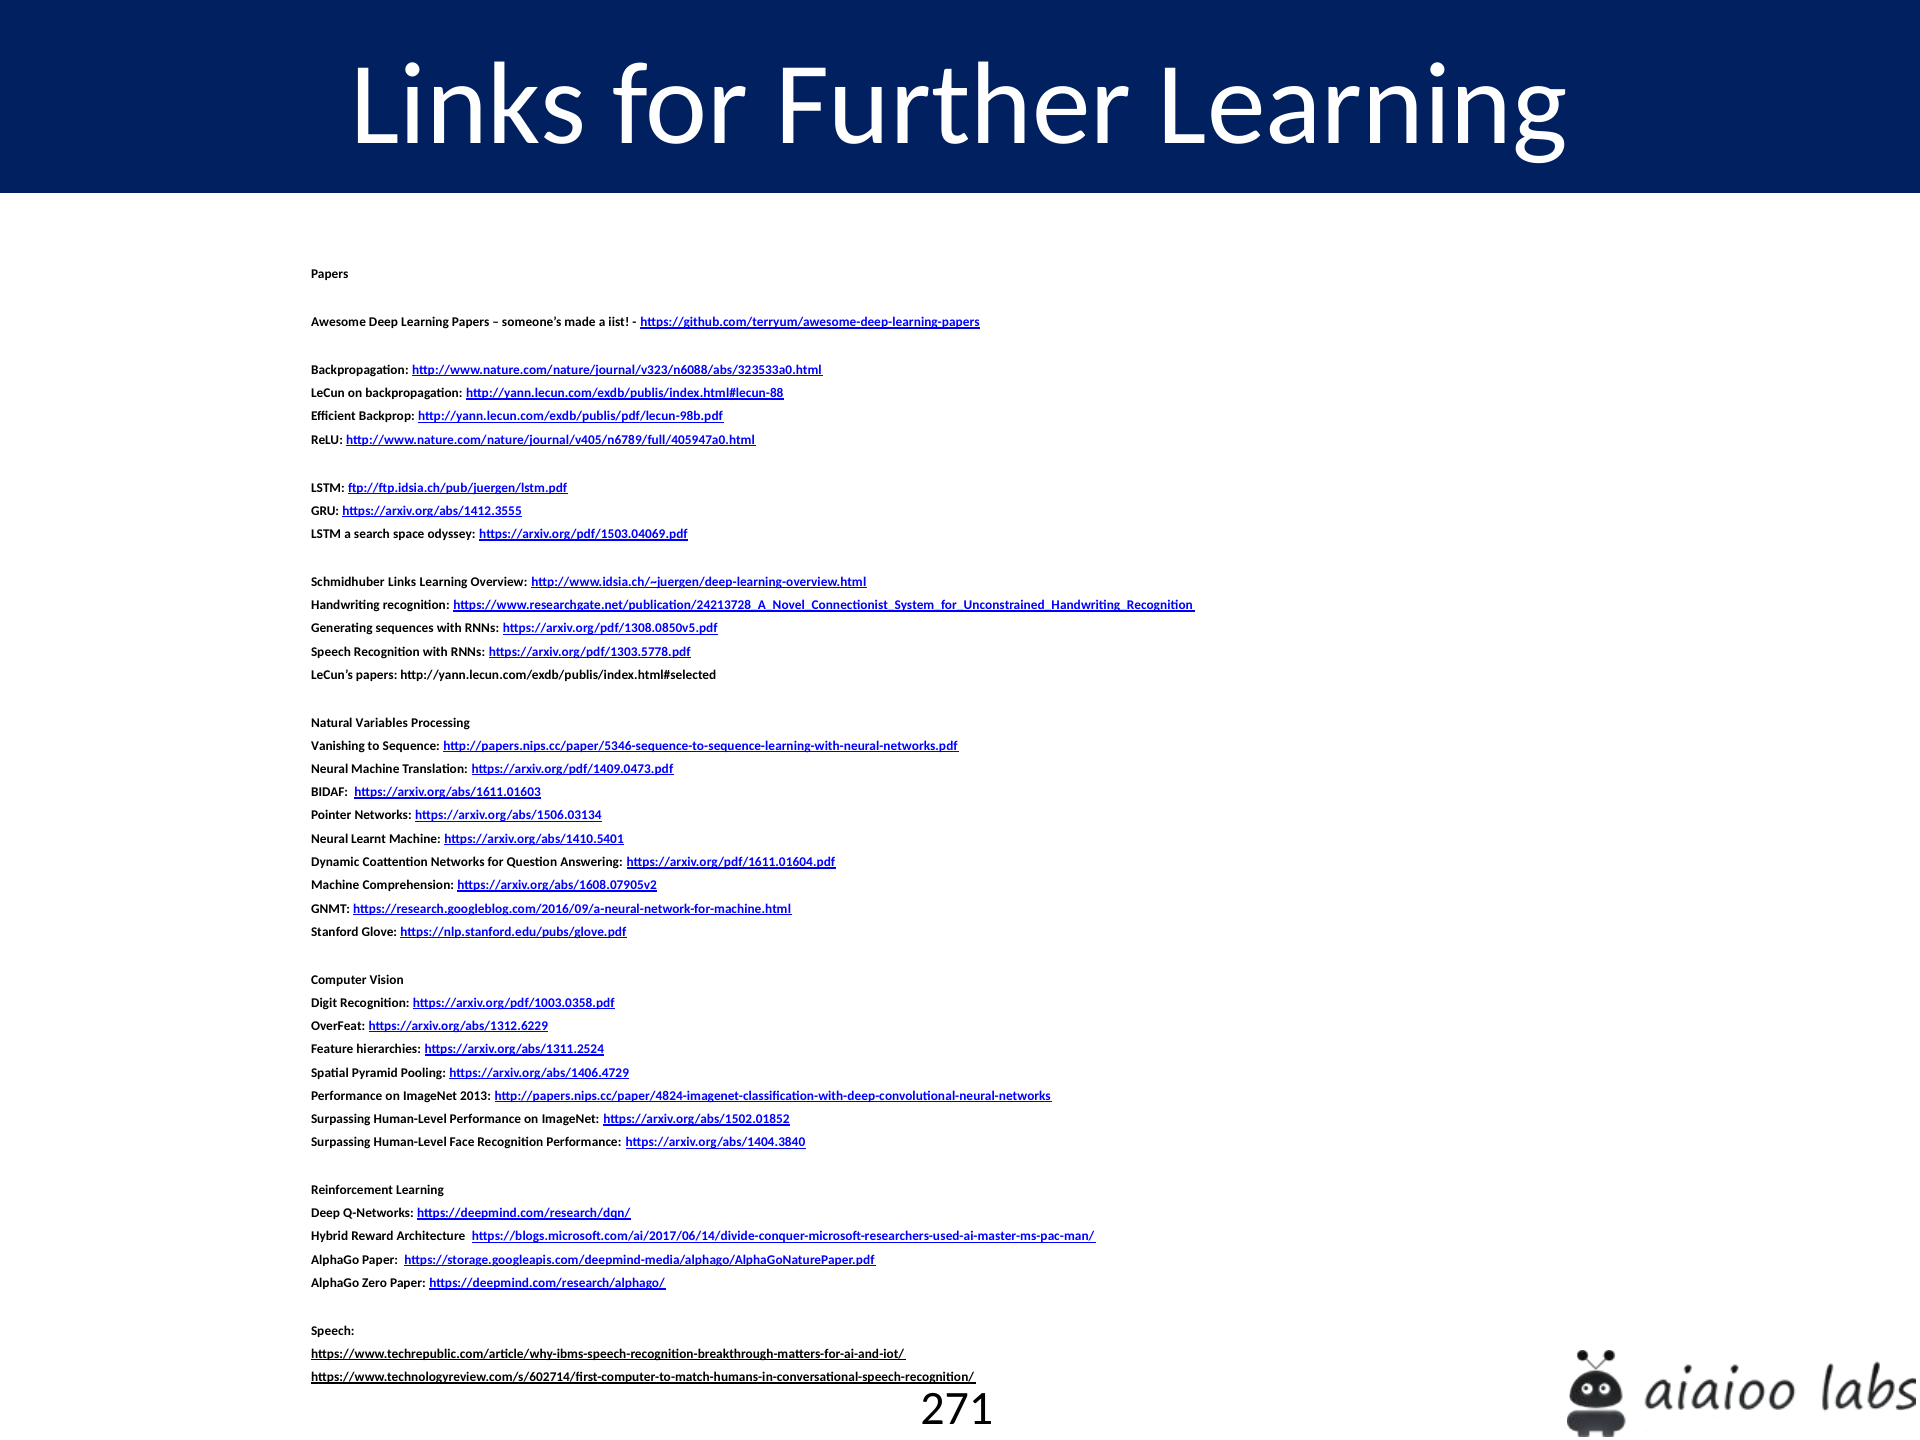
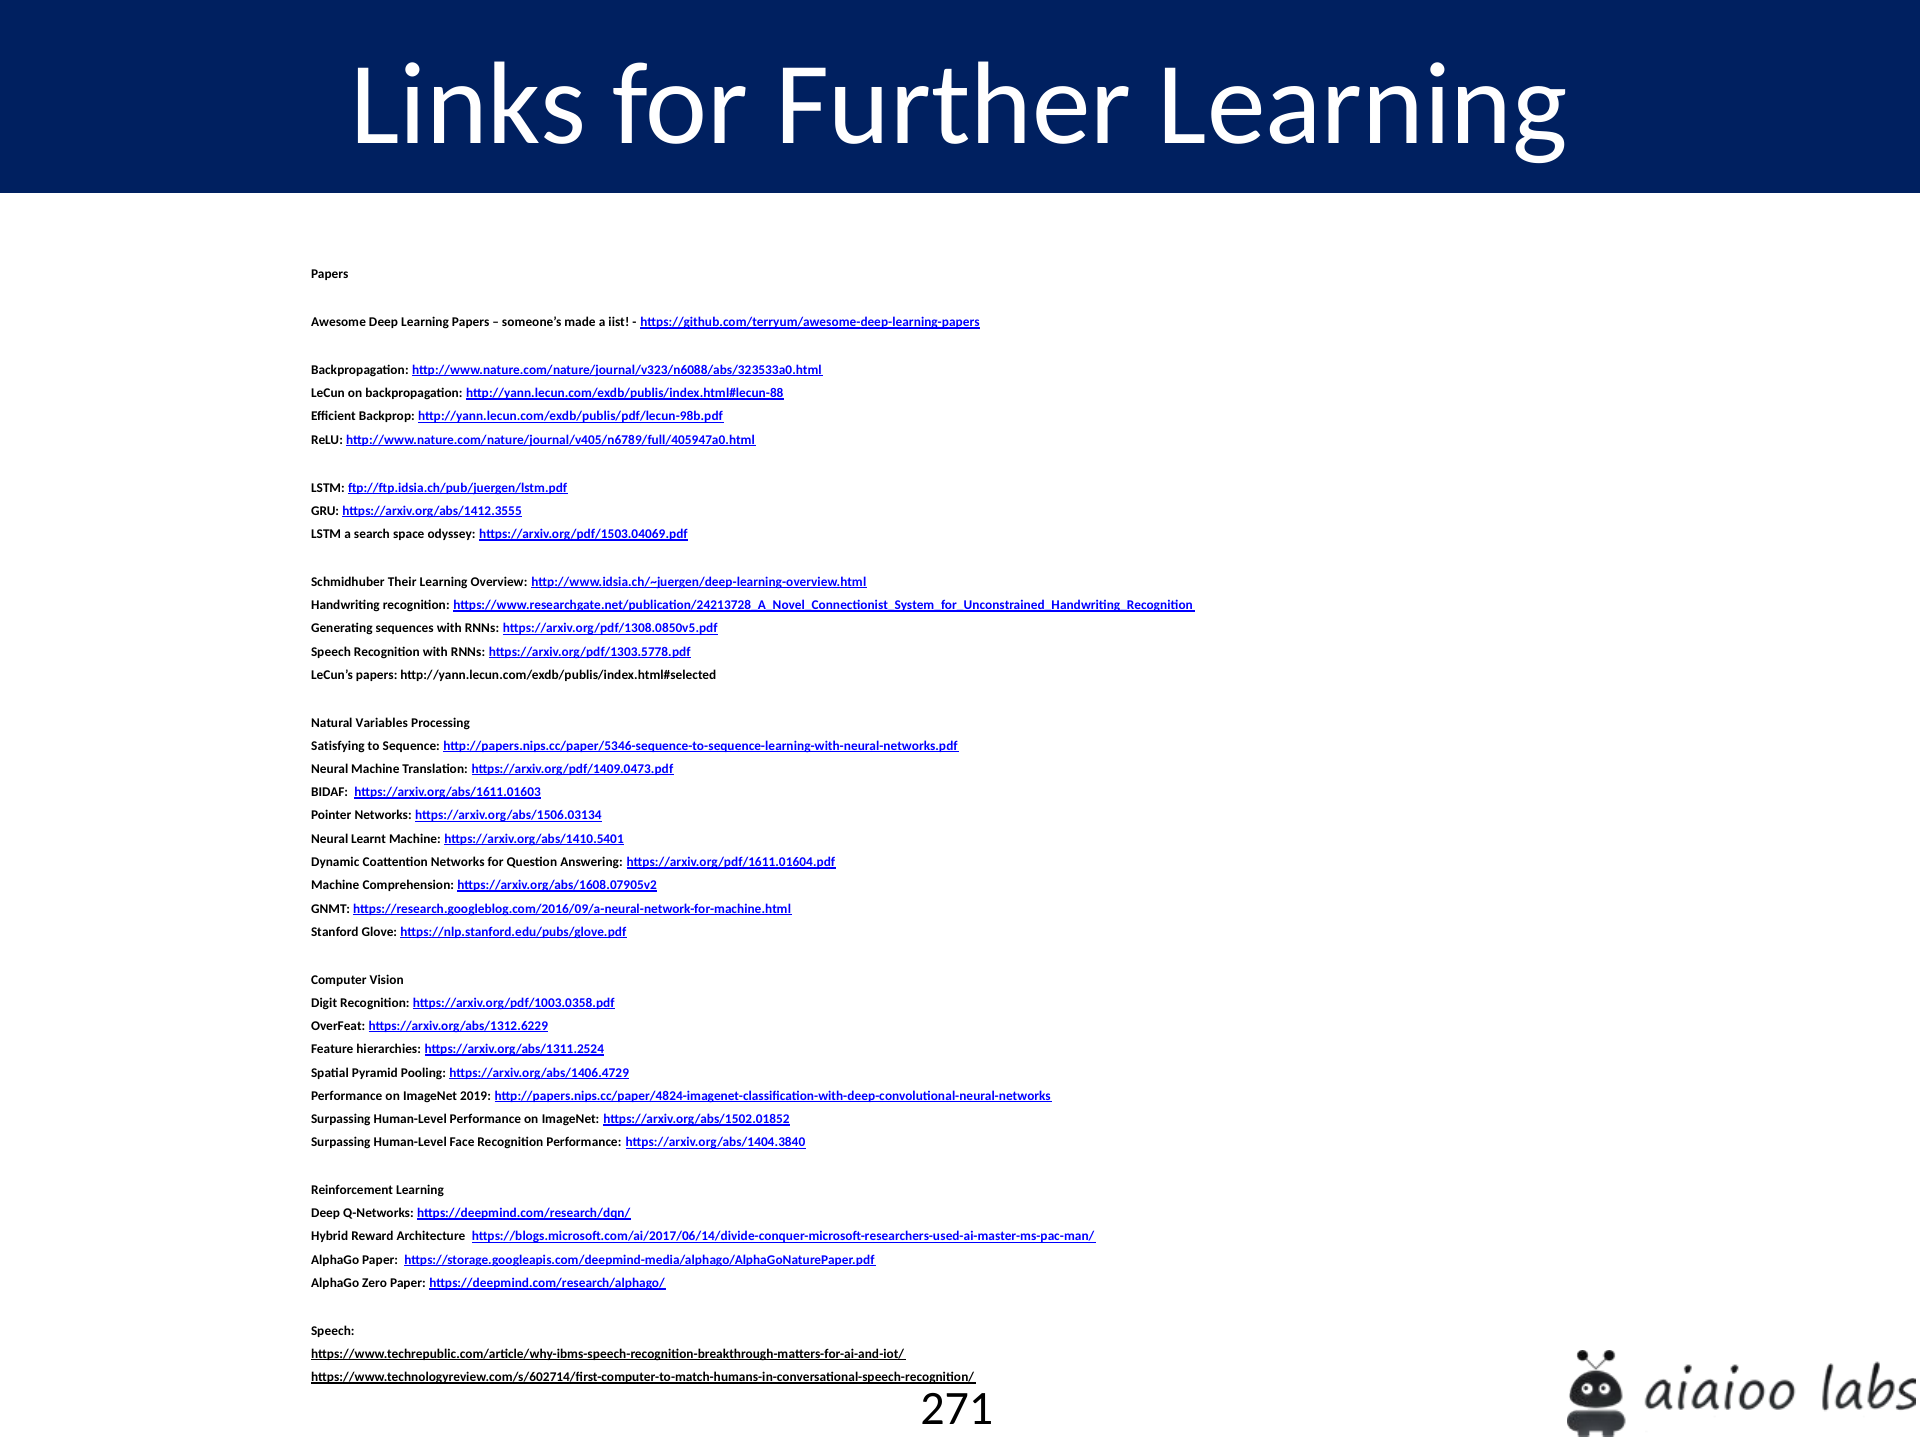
Schmidhuber Links: Links -> Their
Vanishing: Vanishing -> Satisfying
2013: 2013 -> 2019
